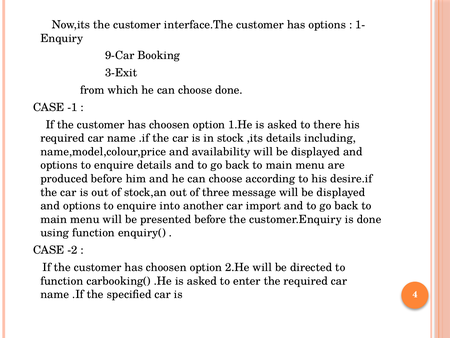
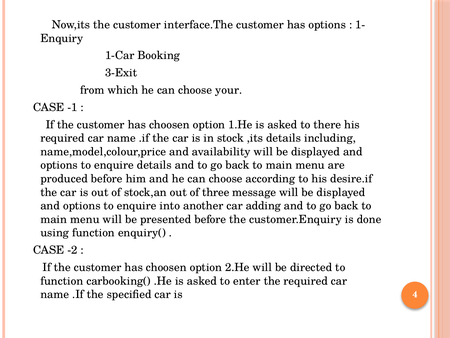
9-Car: 9-Car -> 1-Car
choose done: done -> your
import: import -> adding
